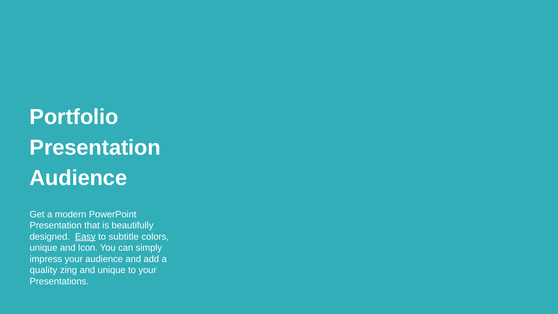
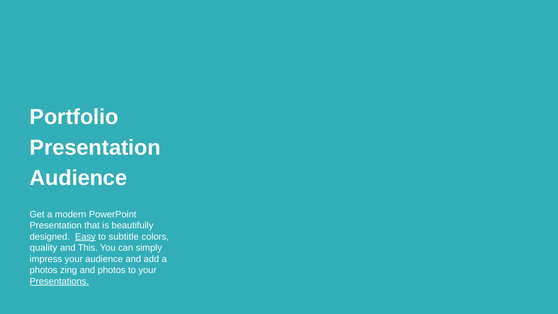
unique at (44, 248): unique -> quality
Icon: Icon -> This
quality at (44, 270): quality -> photos
and unique: unique -> photos
Presentations underline: none -> present
